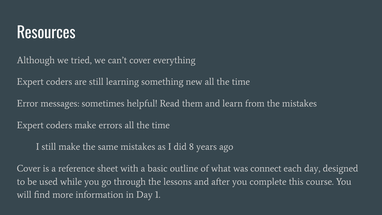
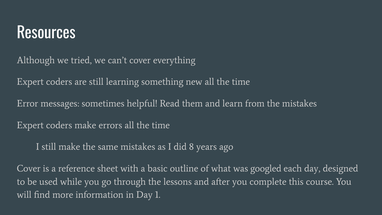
connect: connect -> googled
